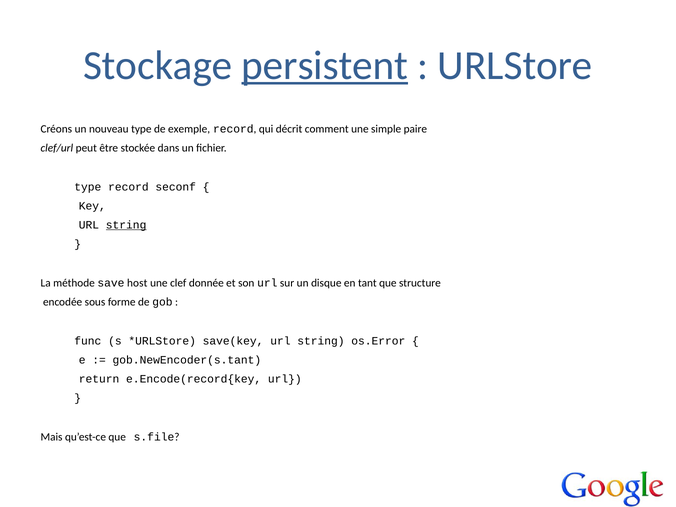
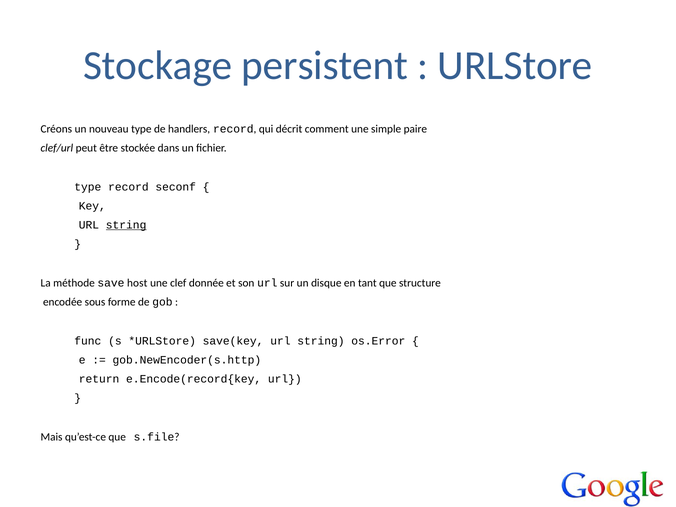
persistent underline: present -> none
exemple: exemple -> handlers
gob.NewEncoder(s.tant: gob.NewEncoder(s.tant -> gob.NewEncoder(s.http
